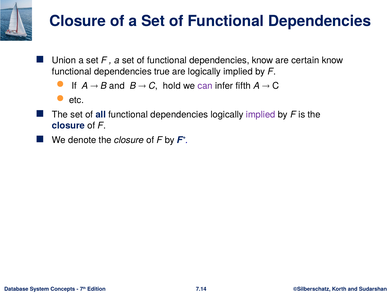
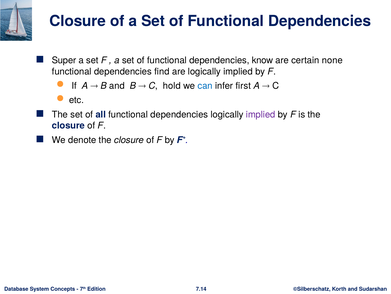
Union: Union -> Super
certain know: know -> none
true: true -> find
can colour: purple -> blue
fifth: fifth -> first
